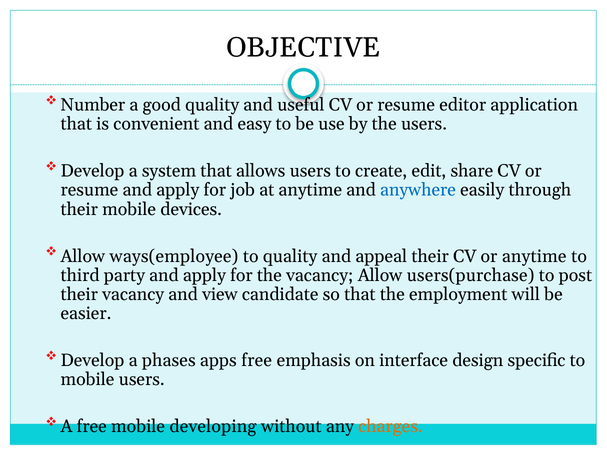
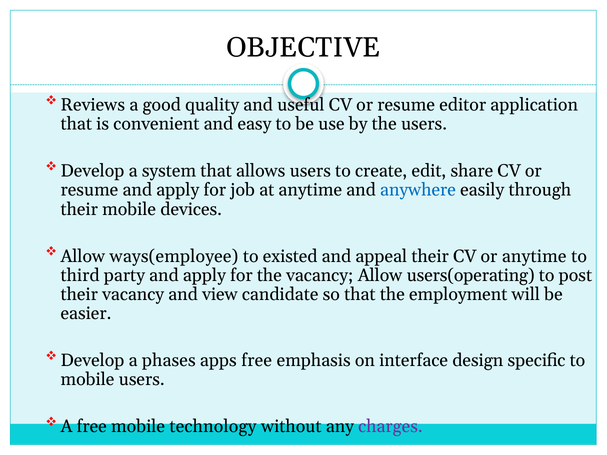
Number: Number -> Reviews
to quality: quality -> existed
users(purchase: users(purchase -> users(operating
developing: developing -> technology
charges colour: orange -> purple
